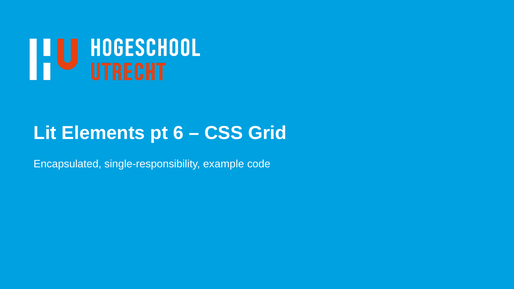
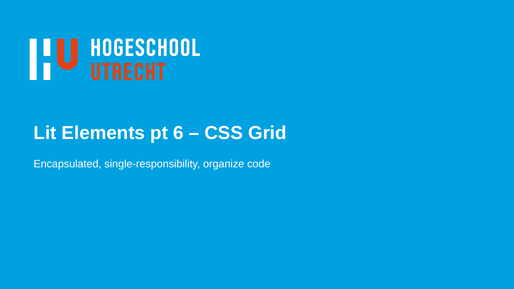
example: example -> organize
